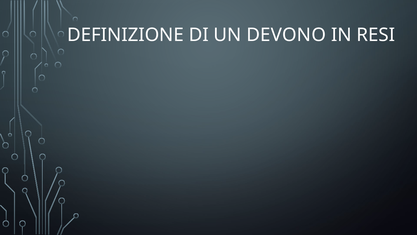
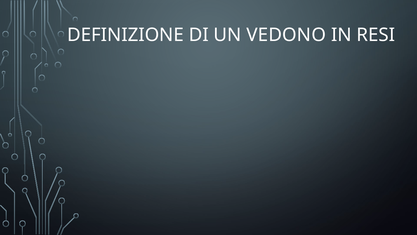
DEVONO: DEVONO -> VEDONO
